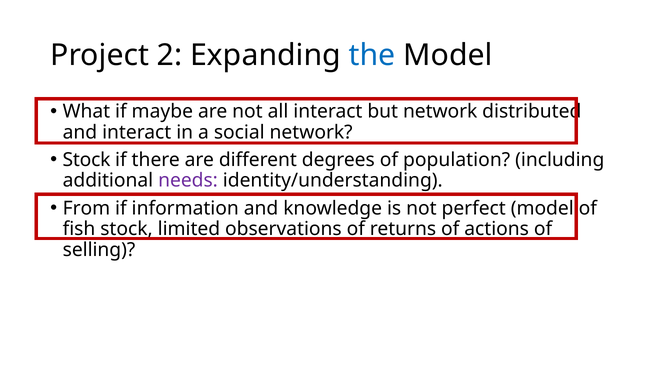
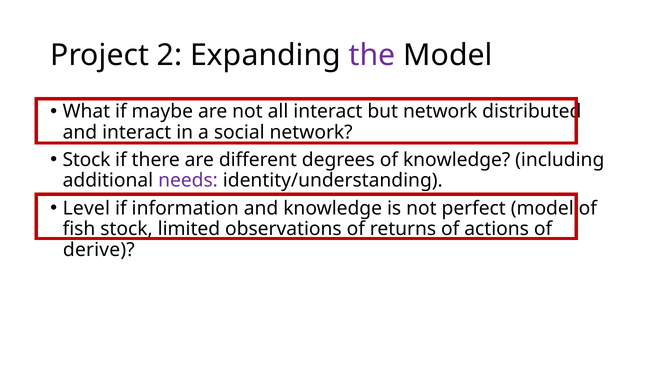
the colour: blue -> purple
of population: population -> knowledge
From: From -> Level
selling: selling -> derive
